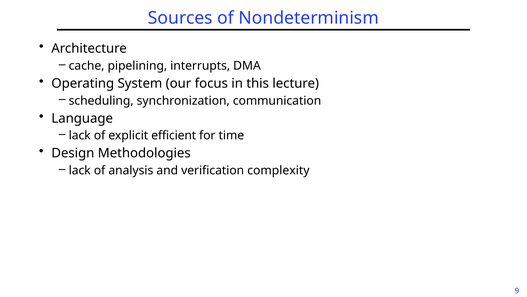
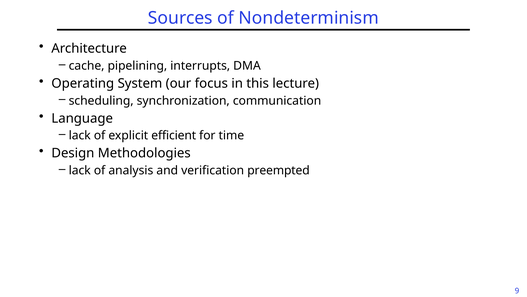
complexity: complexity -> preempted
